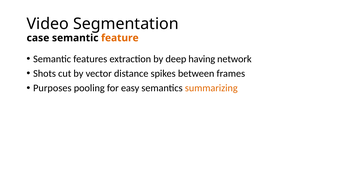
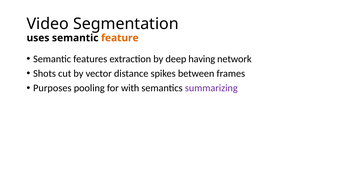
case: case -> uses
easy: easy -> with
summarizing colour: orange -> purple
